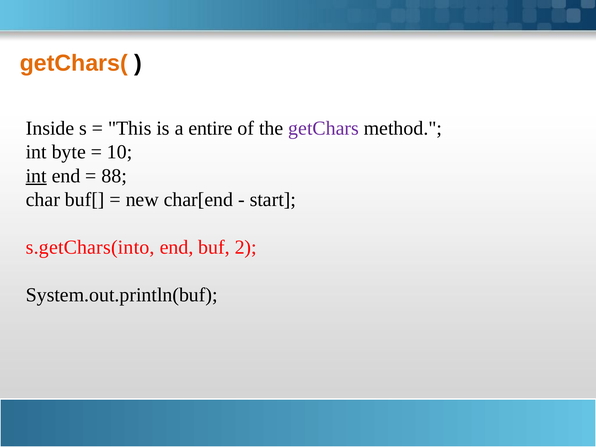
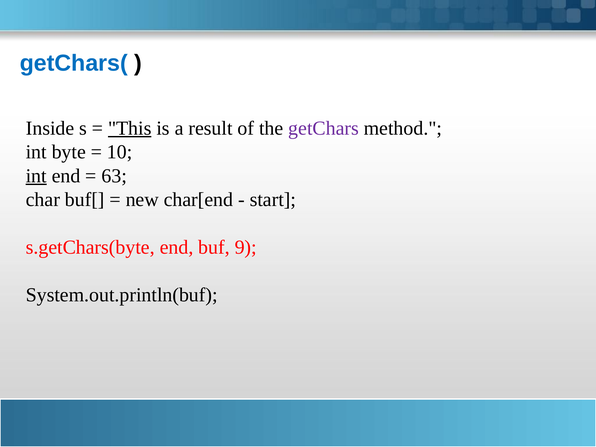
getChars( colour: orange -> blue
This underline: none -> present
entire: entire -> result
88: 88 -> 63
s.getChars(into: s.getChars(into -> s.getChars(byte
2: 2 -> 9
